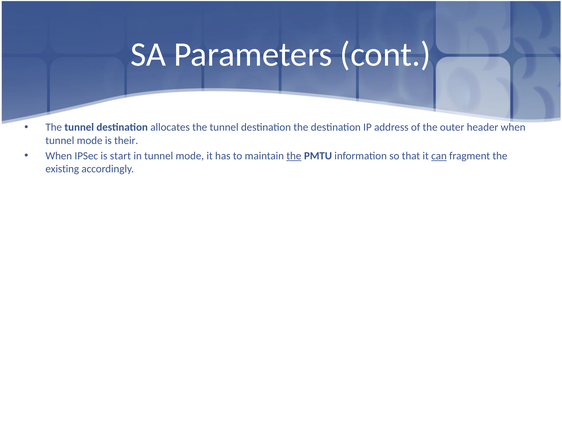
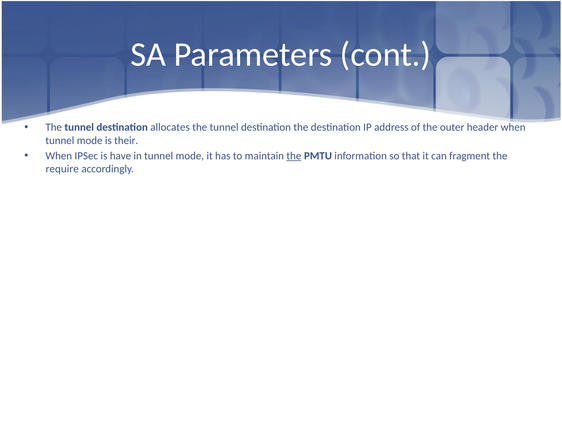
start: start -> have
can underline: present -> none
existing: existing -> require
